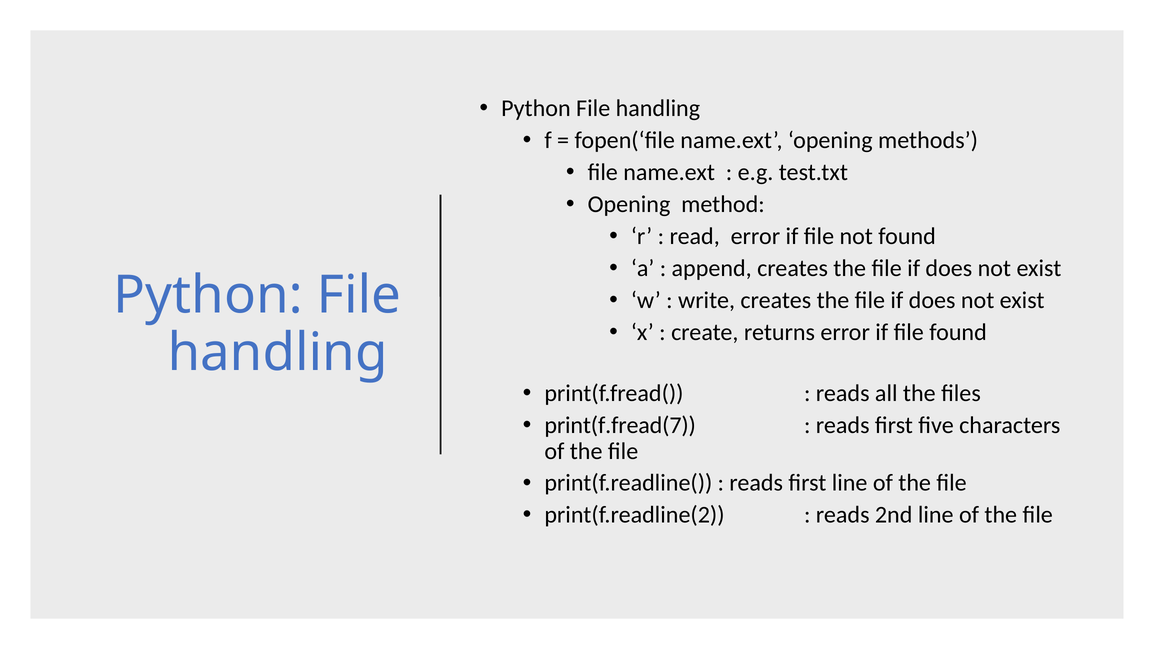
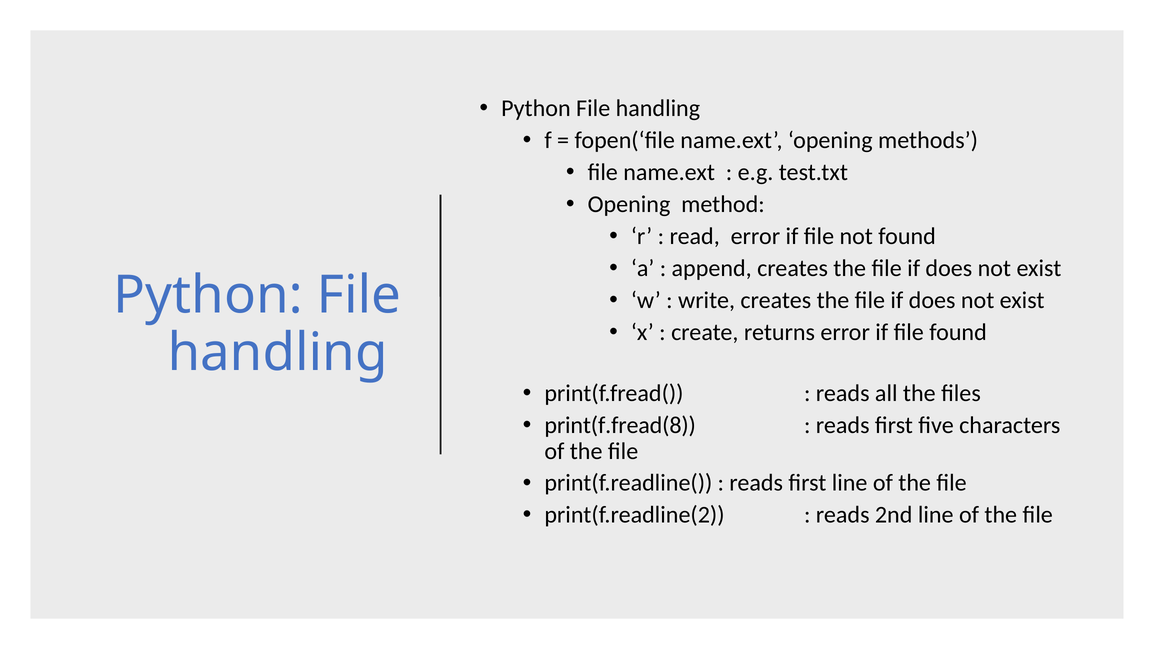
print(f.fread(7: print(f.fread(7 -> print(f.fread(8
